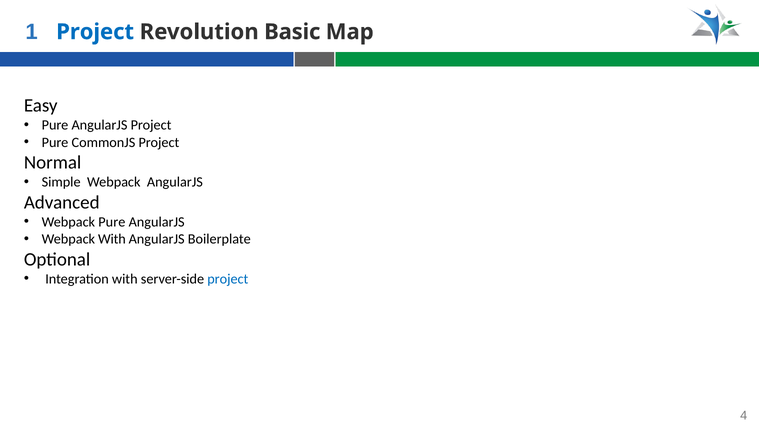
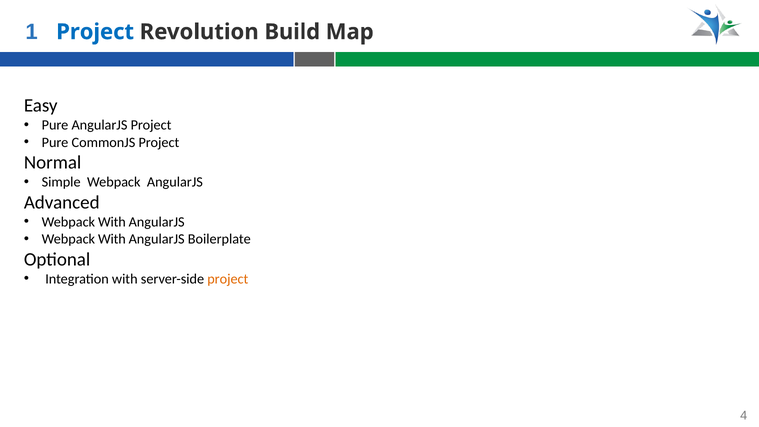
Basic: Basic -> Build
Pure at (112, 222): Pure -> With
project at (228, 279) colour: blue -> orange
